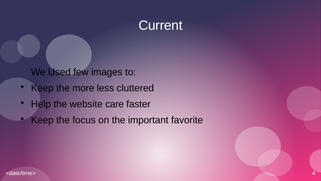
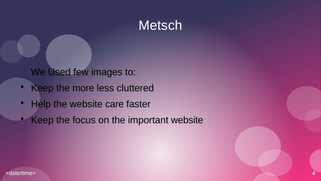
Current: Current -> Metsch
important favorite: favorite -> website
